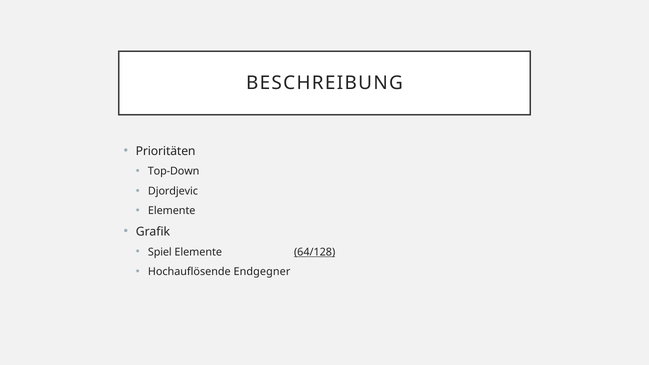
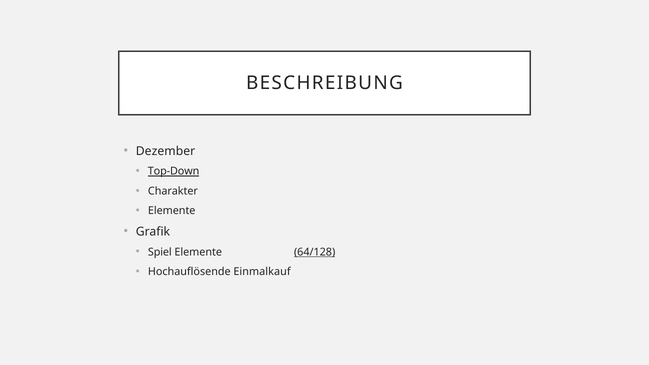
Prioritäten: Prioritäten -> Dezember
Top-Down underline: none -> present
Djordjevic: Djordjevic -> Charakter
Endgegner: Endgegner -> Einmalkauf
